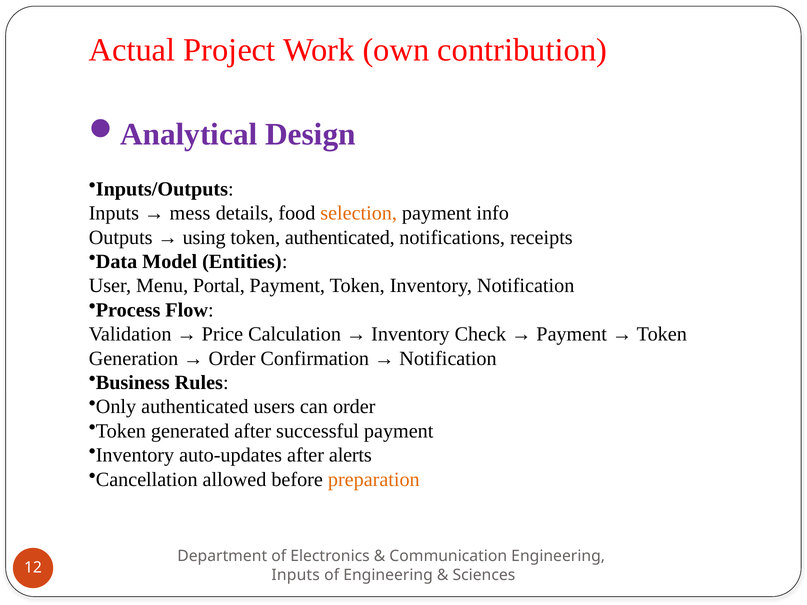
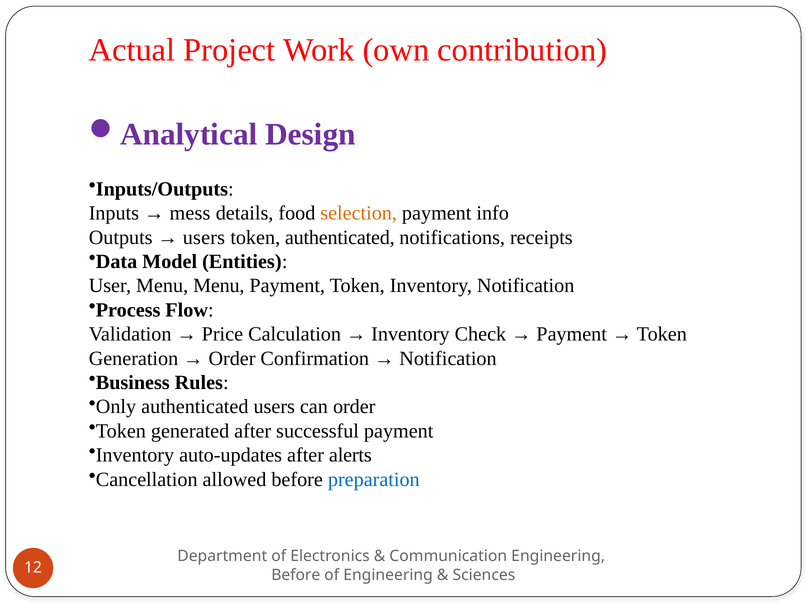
using at (204, 237): using -> users
Menu Portal: Portal -> Menu
preparation colour: orange -> blue
Inputs at (296, 575): Inputs -> Before
